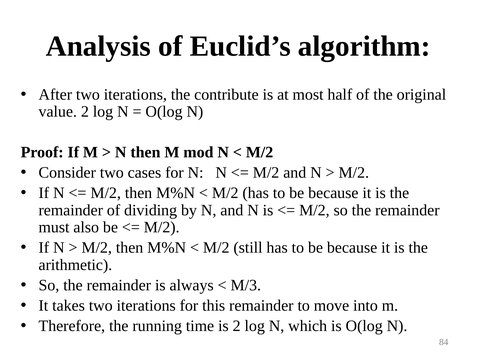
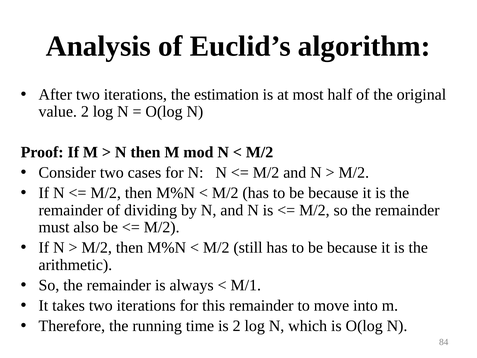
contribute: contribute -> estimation
M/3: M/3 -> M/1
